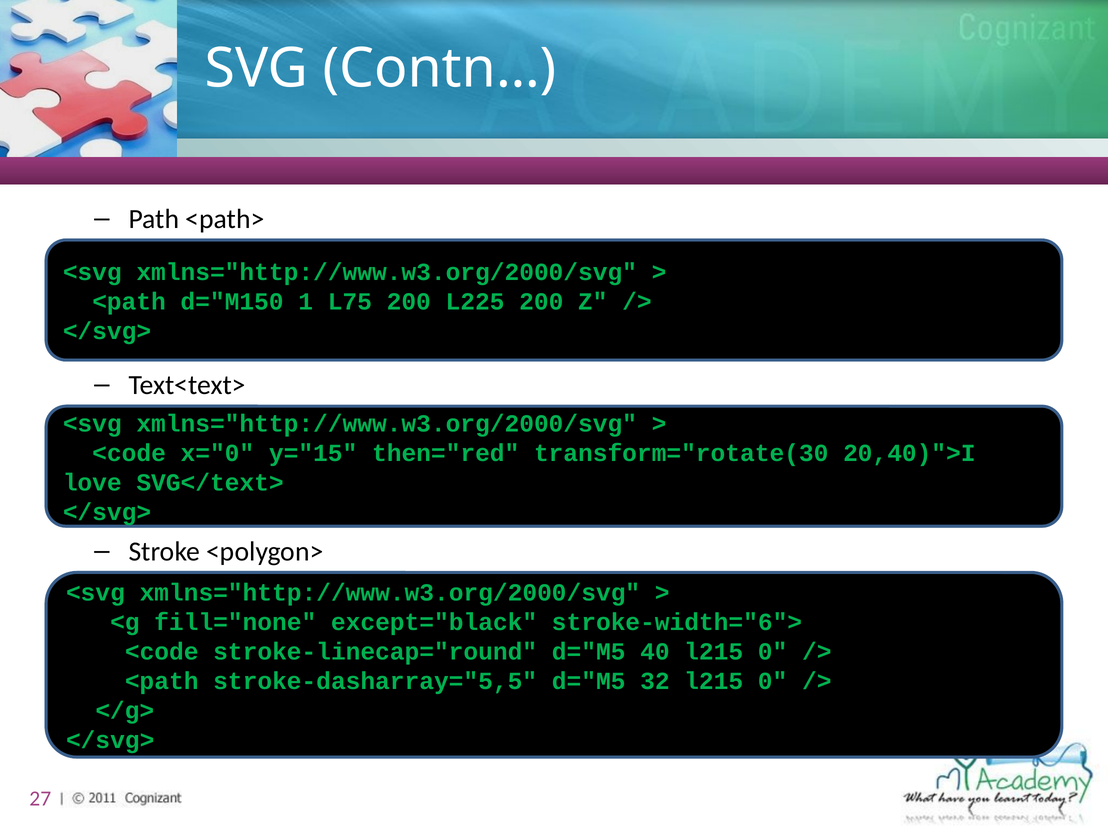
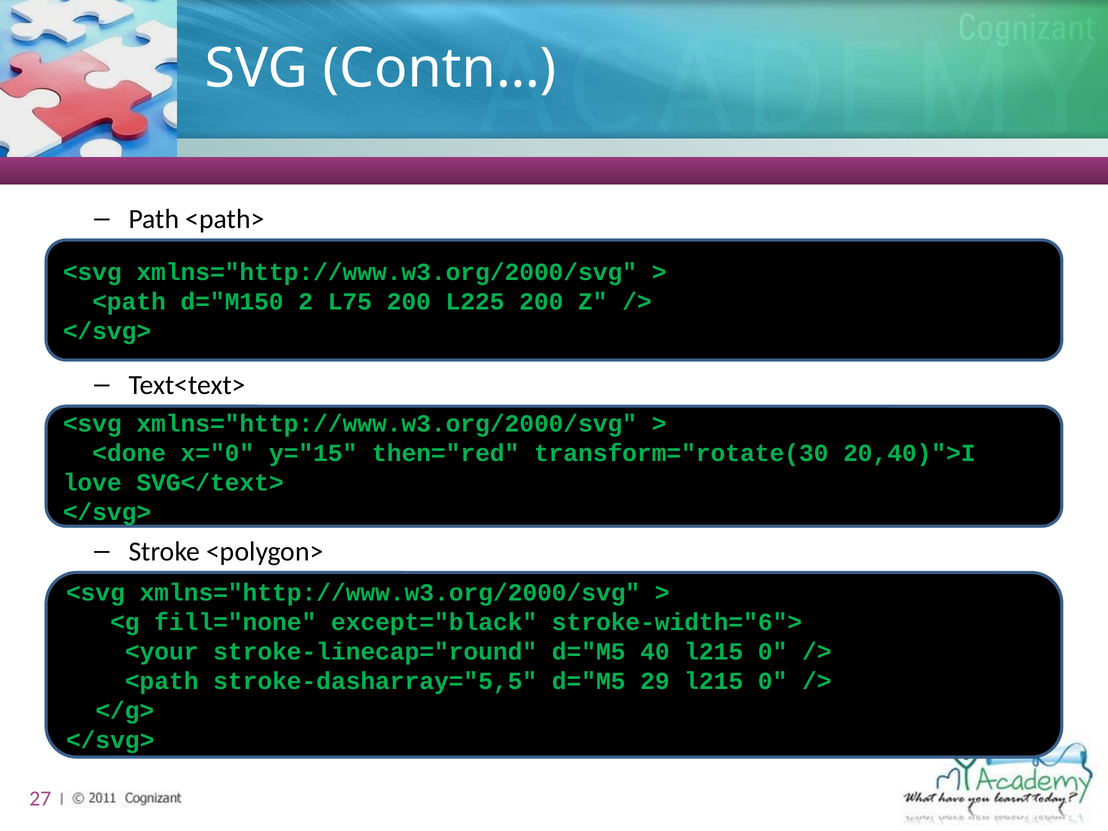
1: 1 -> 2
<code at (129, 453): <code -> <done
<code at (162, 652): <code -> <your
32: 32 -> 29
